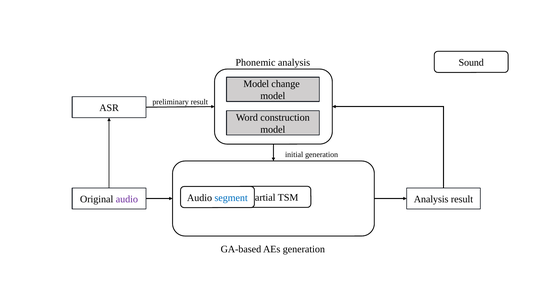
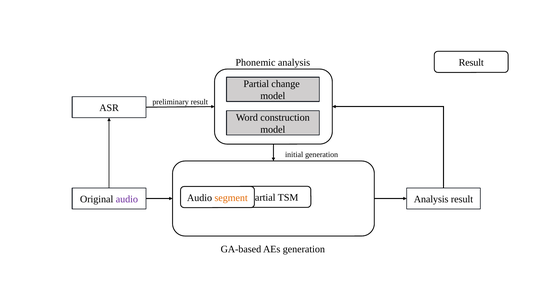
Sound at (471, 63): Sound -> Result
Model at (256, 84): Model -> Partial
segment colour: blue -> orange
